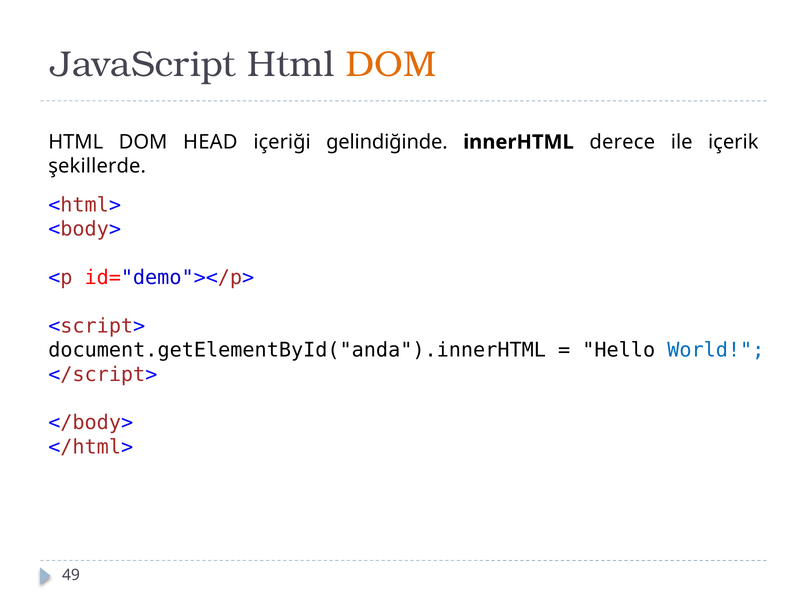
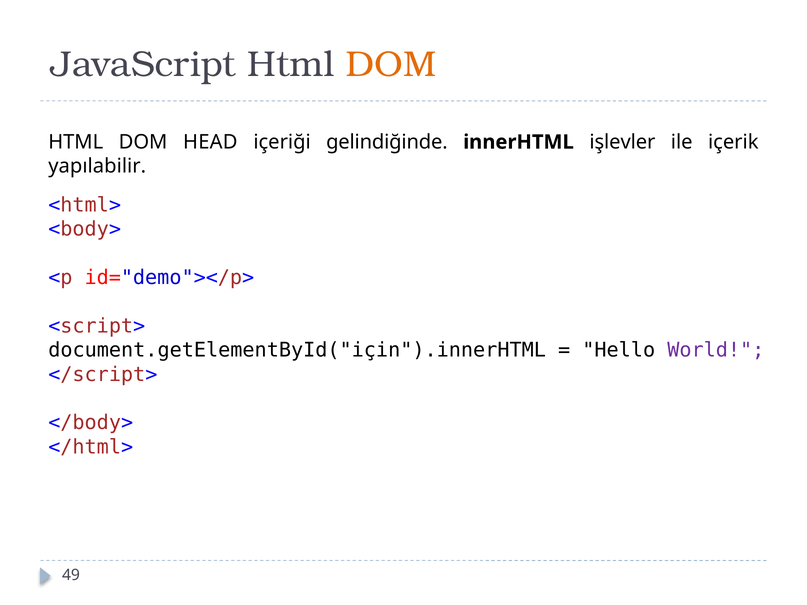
derece: derece -> işlevler
şekillerde: şekillerde -> yapılabilir
document.getElementById("anda").innerHTML: document.getElementById("anda").innerHTML -> document.getElementById("için").innerHTML
World colour: blue -> purple
